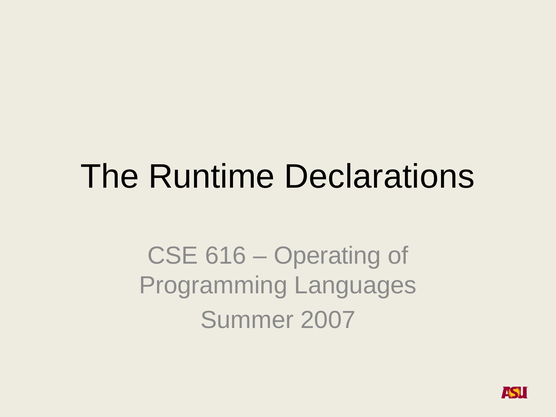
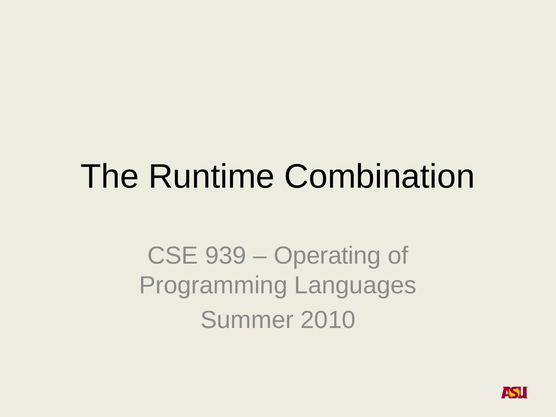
Declarations: Declarations -> Combination
616: 616 -> 939
2007: 2007 -> 2010
